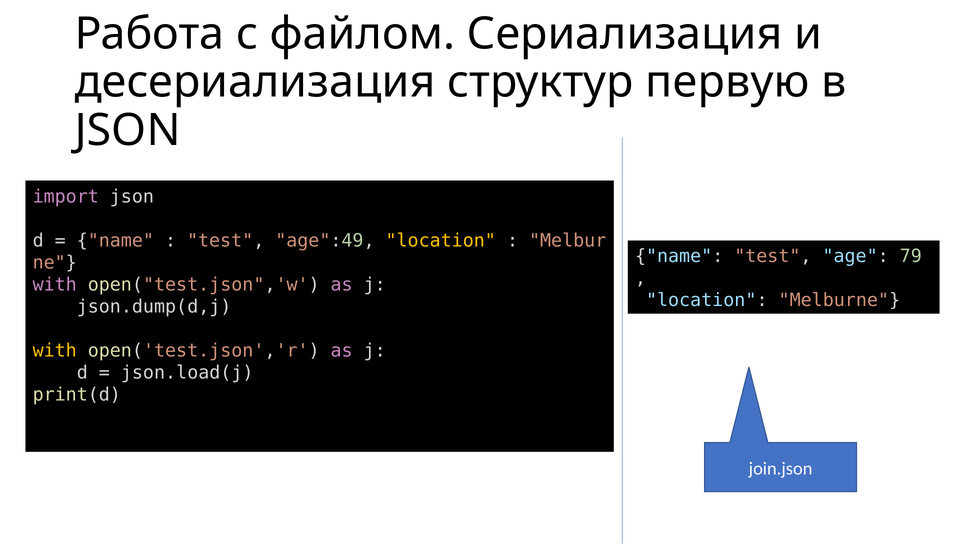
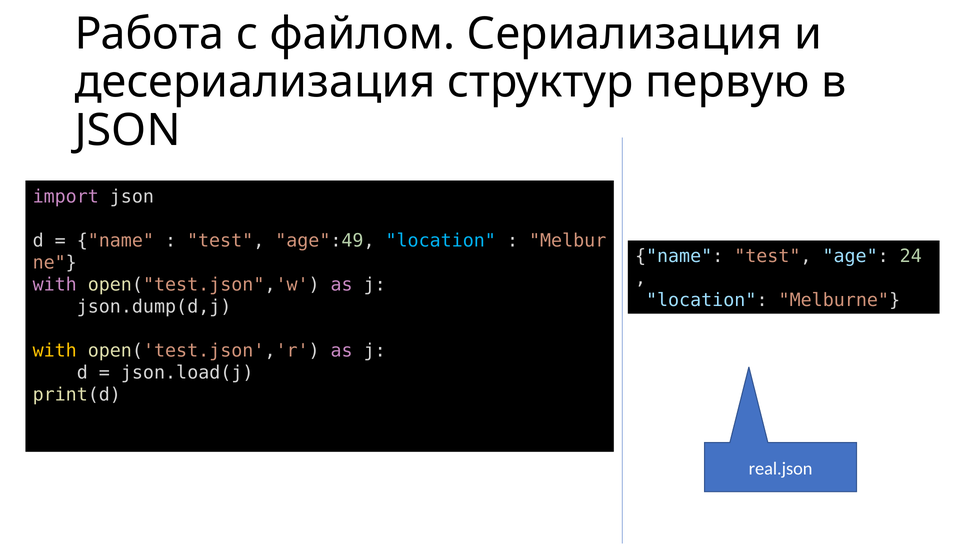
location at (441, 241) colour: yellow -> light blue
79: 79 -> 24
join.json: join.json -> real.json
